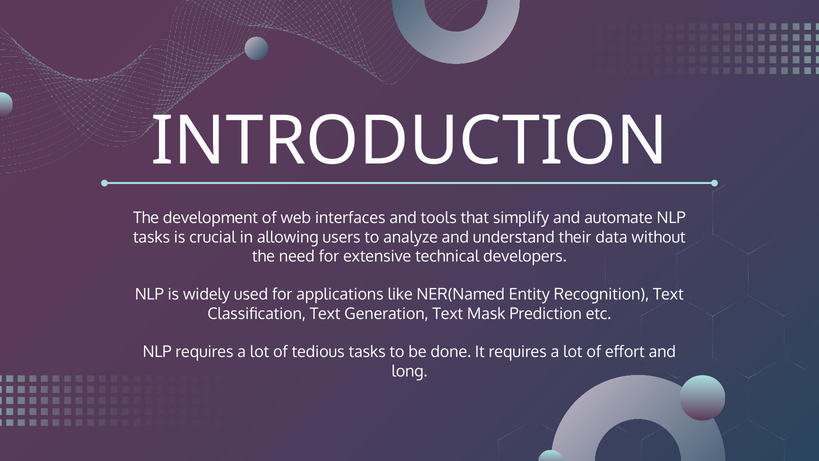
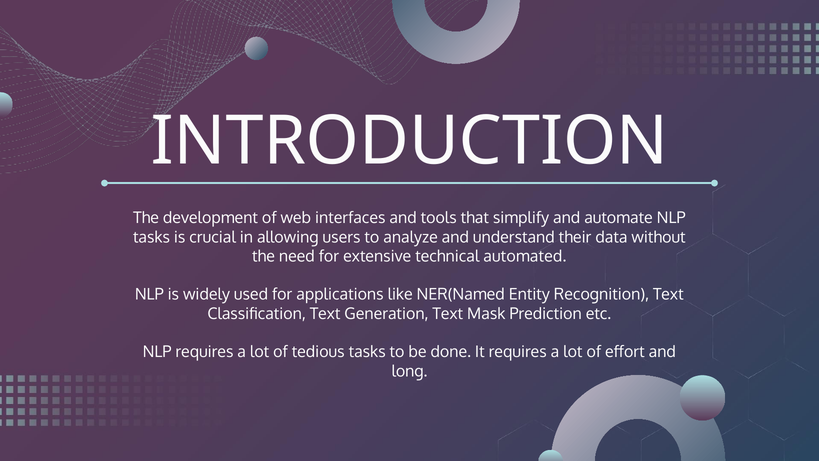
developers: developers -> automated
